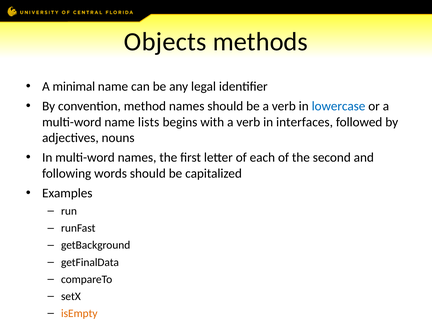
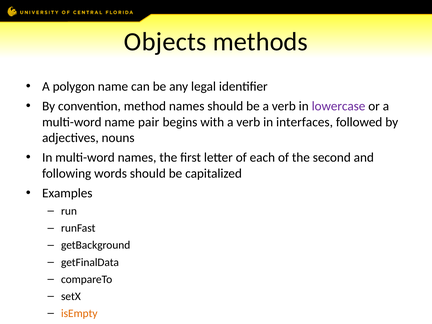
minimal: minimal -> polygon
lowercase colour: blue -> purple
lists: lists -> pair
